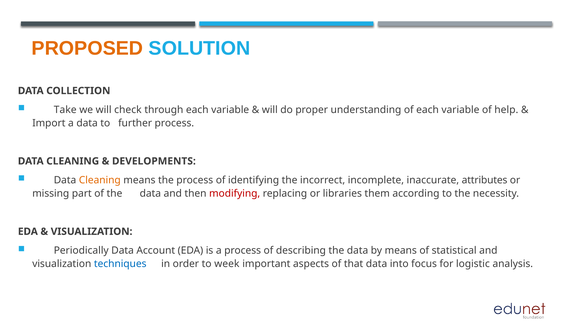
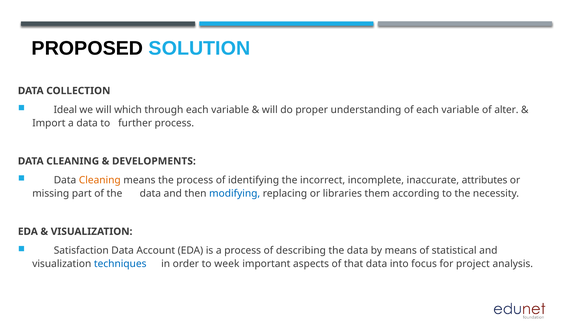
PROPOSED colour: orange -> black
Take: Take -> Ideal
check: check -> which
help: help -> alter
modifying colour: red -> blue
Periodically: Periodically -> Satisfaction
logistic: logistic -> project
